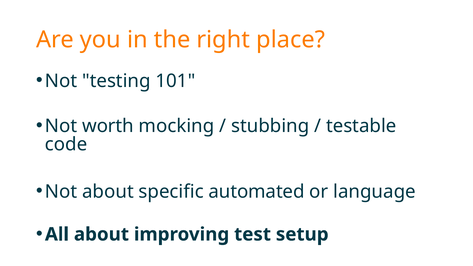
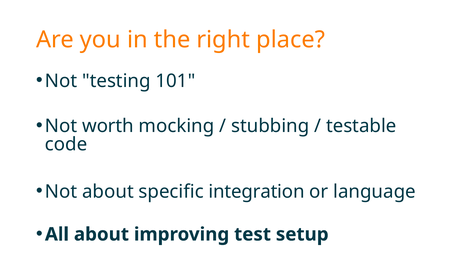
automated: automated -> integration
